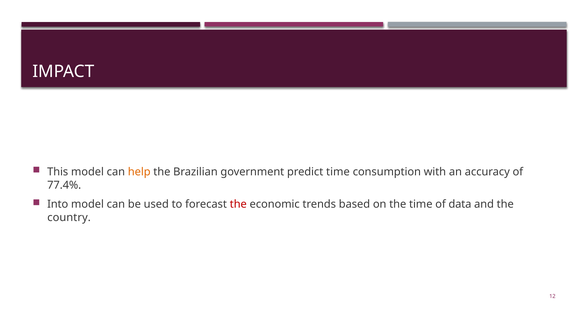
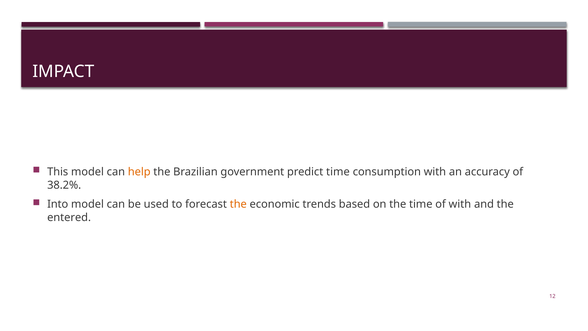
77.4%: 77.4% -> 38.2%
the at (238, 204) colour: red -> orange
of data: data -> with
country: country -> entered
